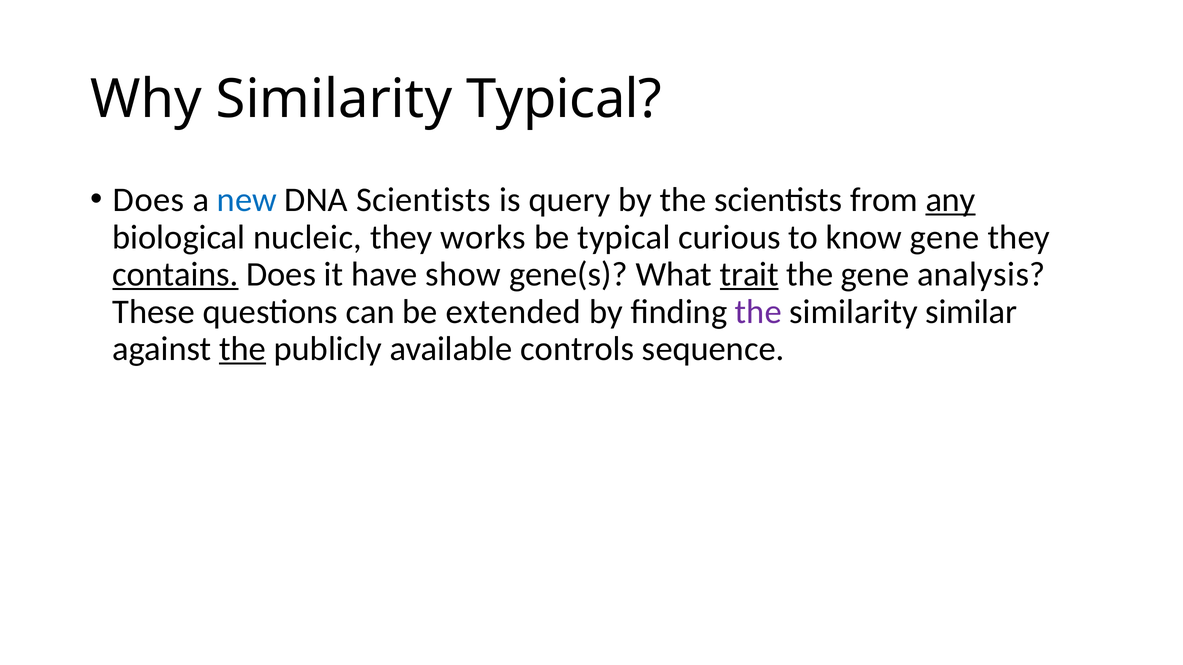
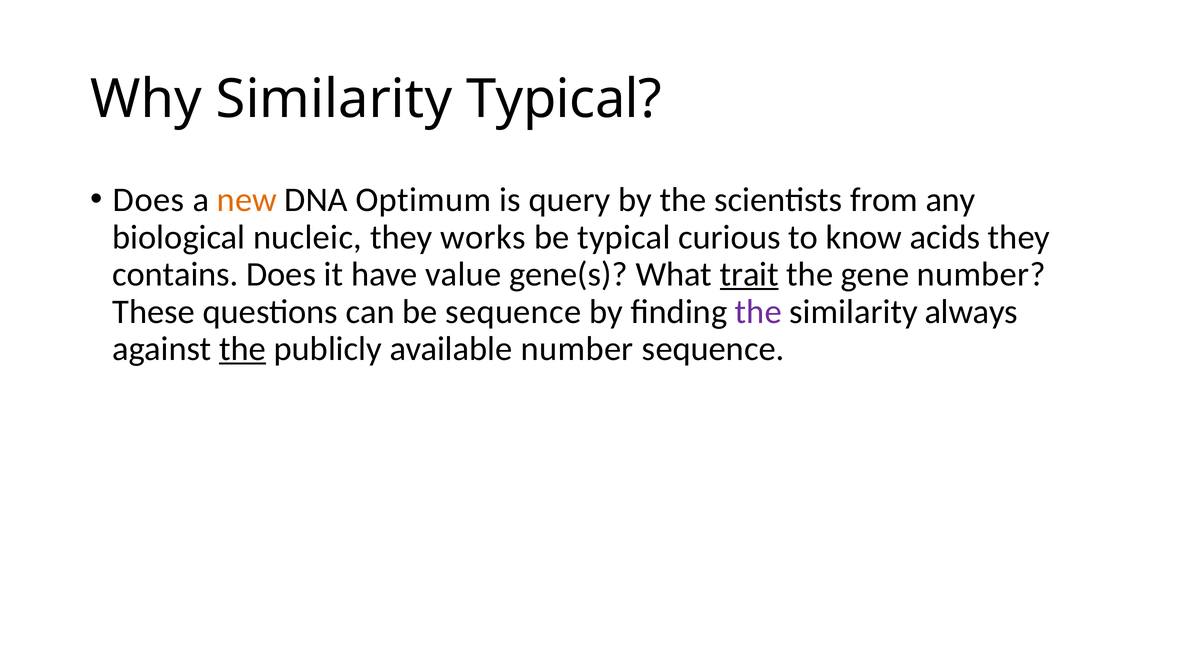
new colour: blue -> orange
DNA Scientists: Scientists -> Optimum
any underline: present -> none
know gene: gene -> acids
contains underline: present -> none
show: show -> value
gene analysis: analysis -> number
be extended: extended -> sequence
similar: similar -> always
available controls: controls -> number
